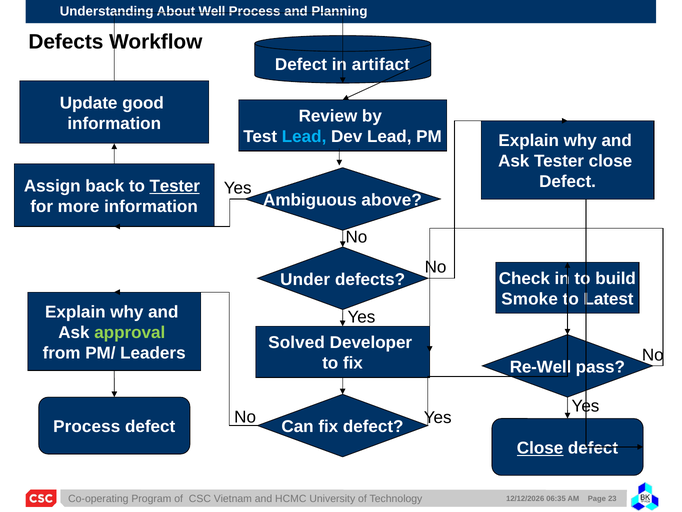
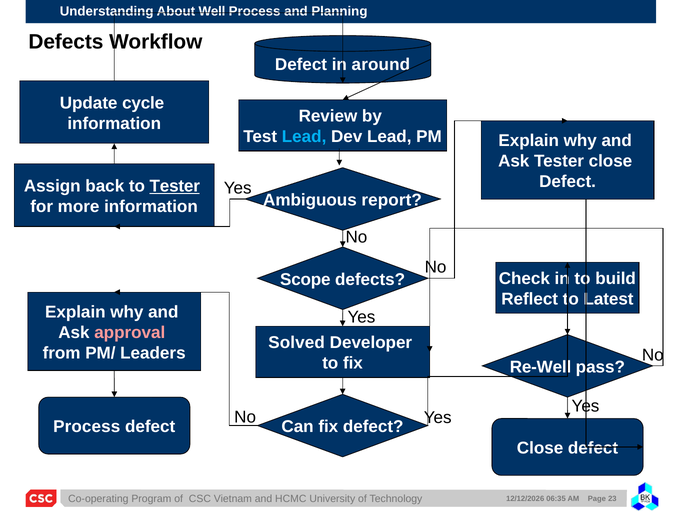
artifact: artifact -> around
good: good -> cycle
above: above -> report
Under: Under -> Scope
Smoke: Smoke -> Reflect
approval colour: light green -> pink
Close at (540, 448) underline: present -> none
